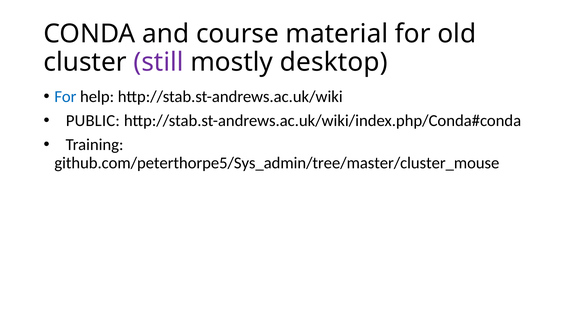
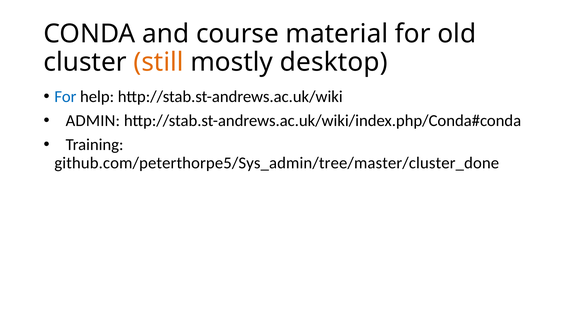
still colour: purple -> orange
PUBLIC: PUBLIC -> ADMIN
github.com/peterthorpe5/Sys_admin/tree/master/cluster_mouse: github.com/peterthorpe5/Sys_admin/tree/master/cluster_mouse -> github.com/peterthorpe5/Sys_admin/tree/master/cluster_done
